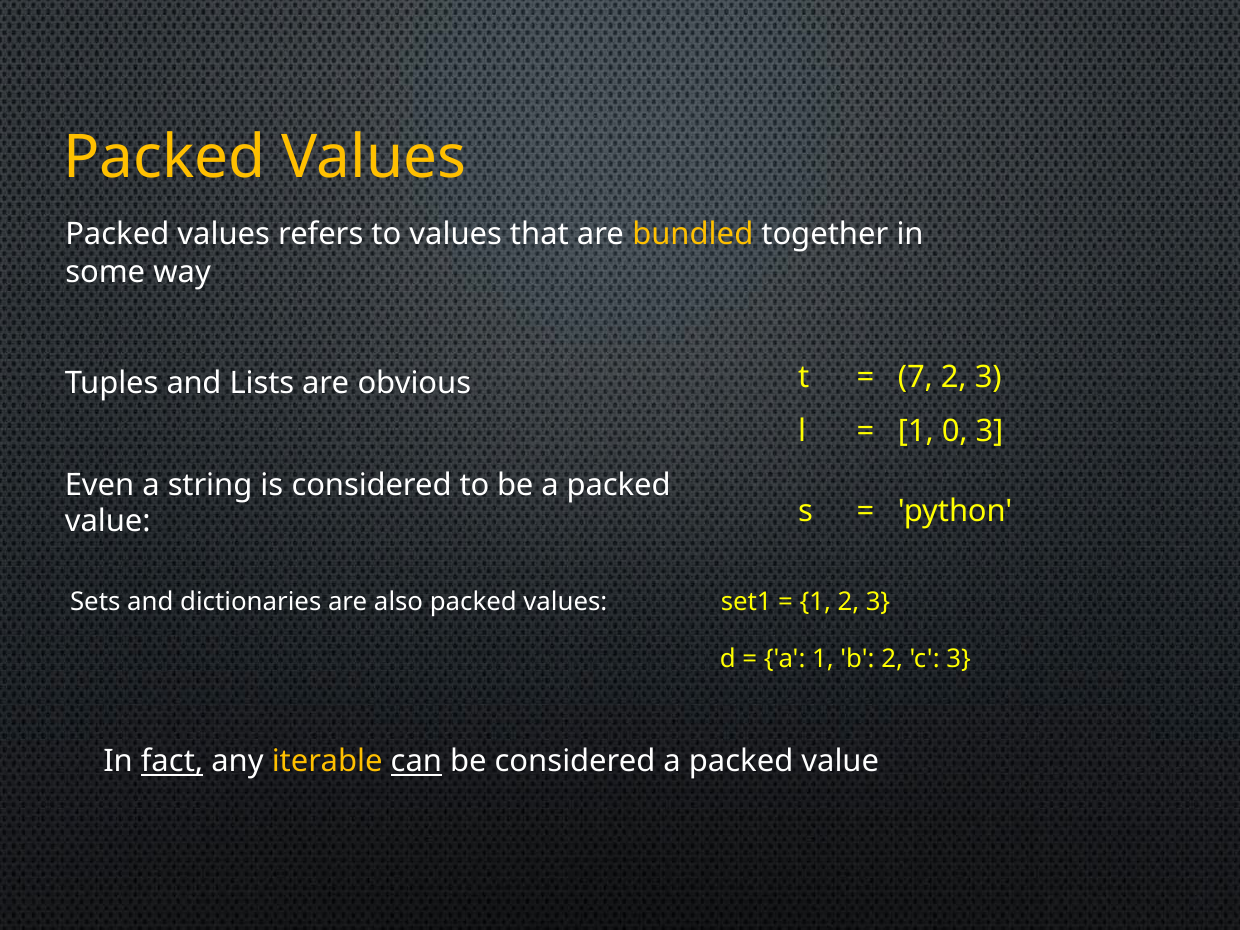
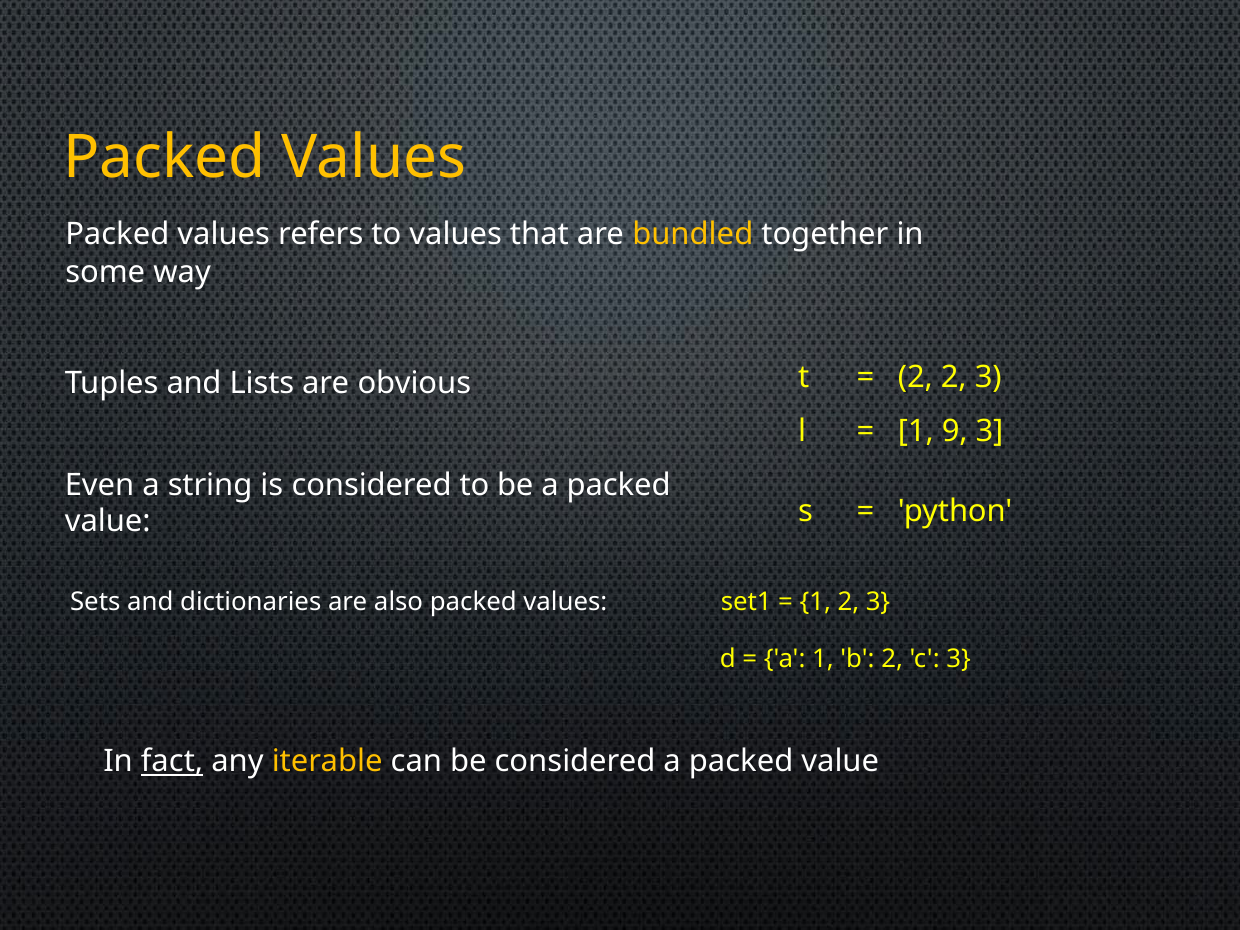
7 at (915, 377): 7 -> 2
0: 0 -> 9
can underline: present -> none
